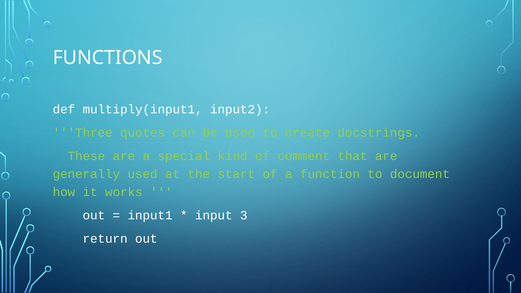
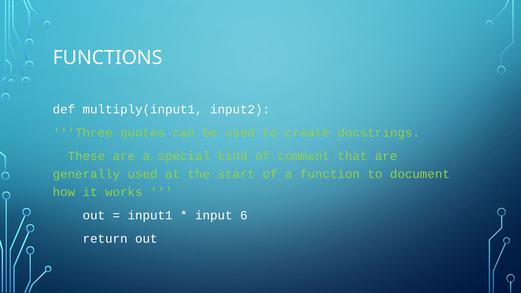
3: 3 -> 6
